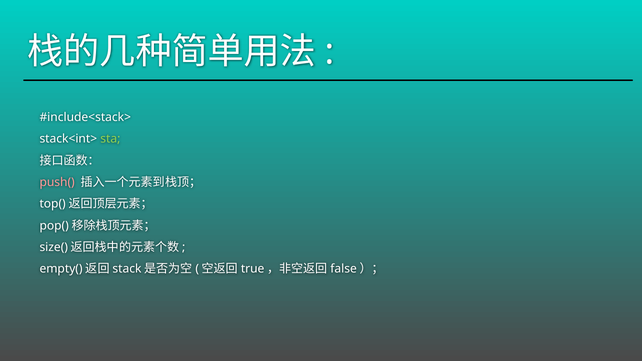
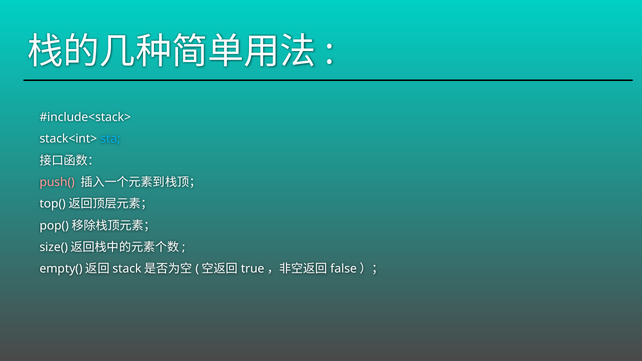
sta colour: light green -> light blue
